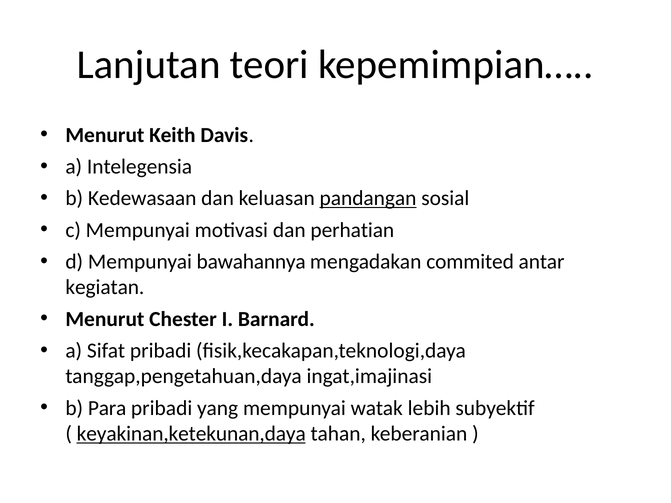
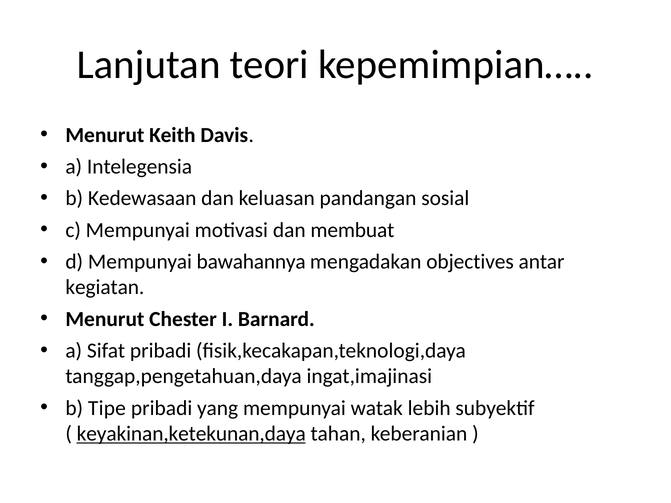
pandangan underline: present -> none
perhatian: perhatian -> membuat
commited: commited -> objectives
Para: Para -> Tipe
